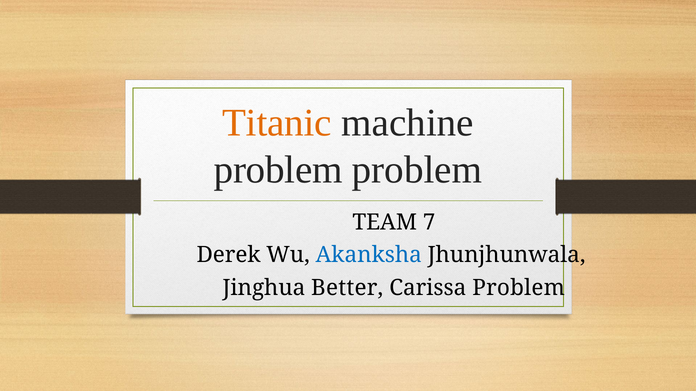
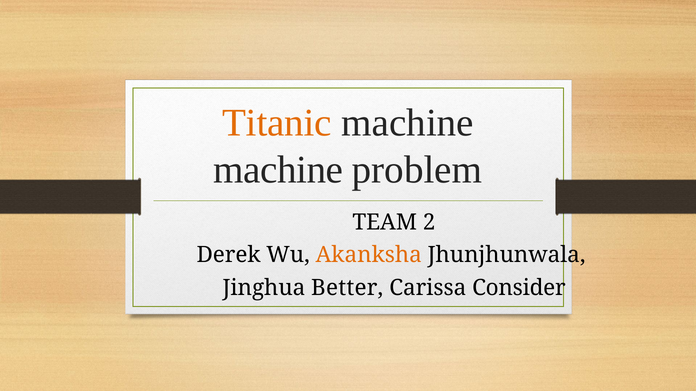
problem at (278, 170): problem -> machine
7: 7 -> 2
Akanksha colour: blue -> orange
Carissa Problem: Problem -> Consider
